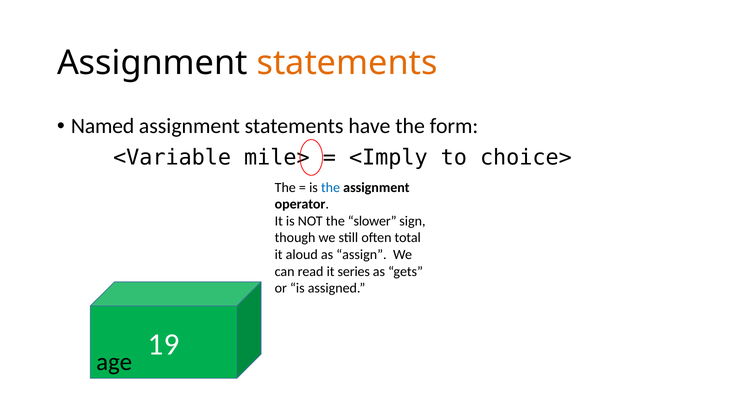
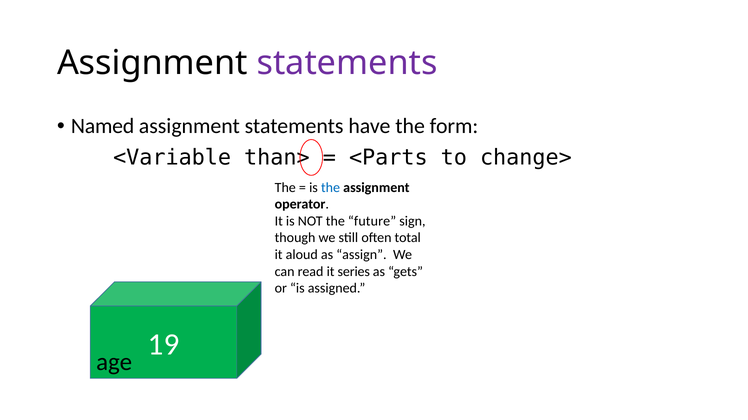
statements at (347, 63) colour: orange -> purple
mile>: mile> -> than>
<Imply: <Imply -> <Parts
choice>: choice> -> change>
slower: slower -> future
